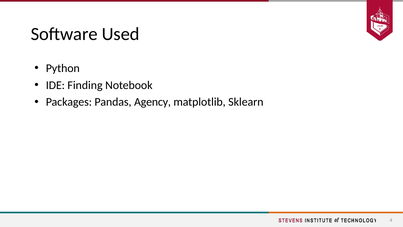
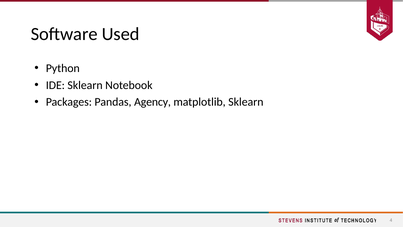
IDE Finding: Finding -> Sklearn
